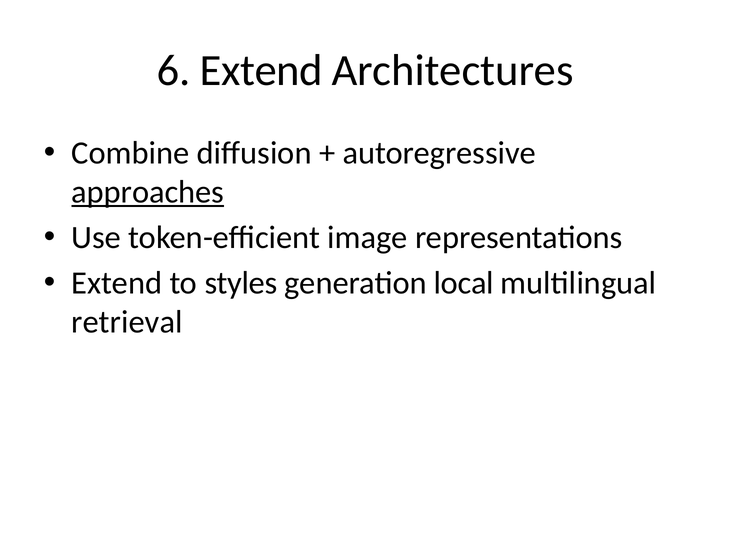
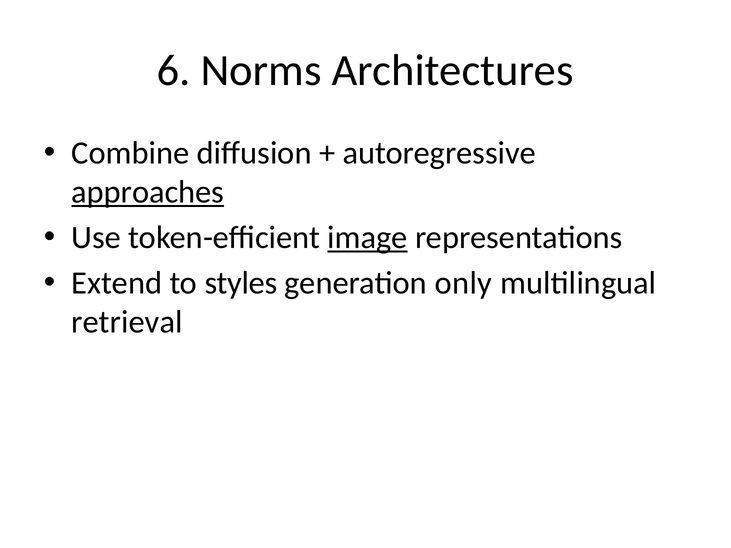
6 Extend: Extend -> Norms
image underline: none -> present
local: local -> only
